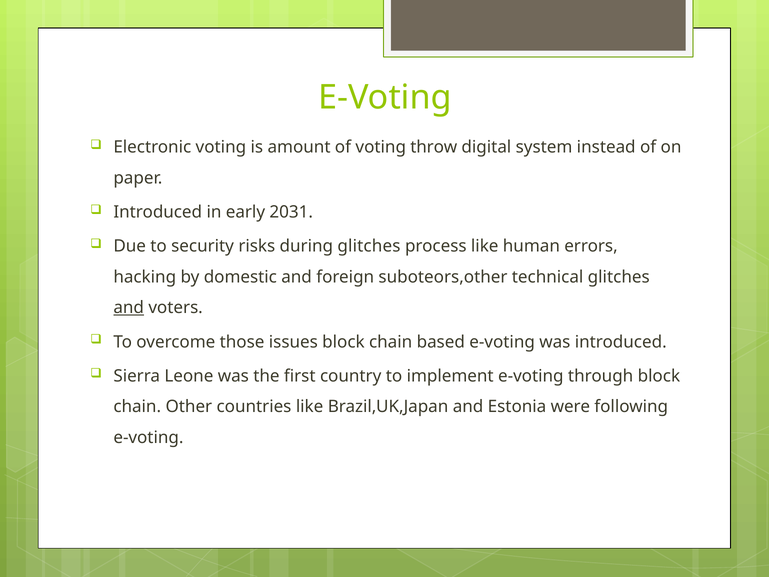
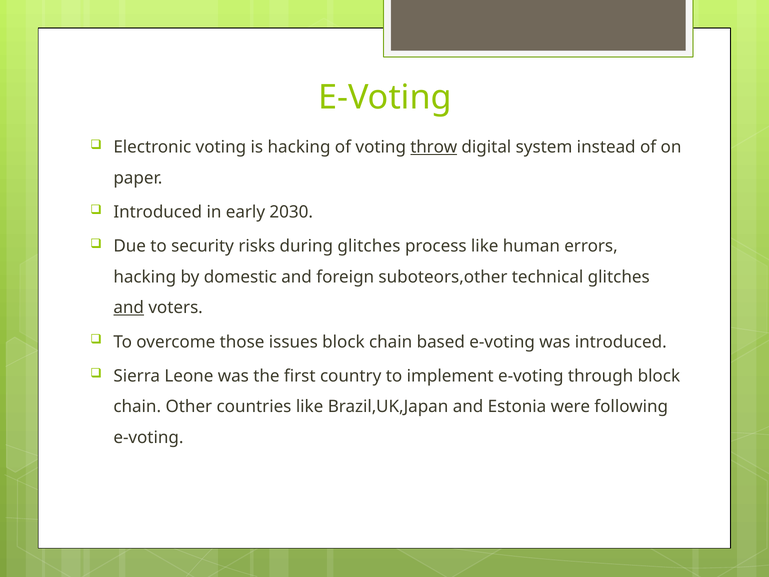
is amount: amount -> hacking
throw underline: none -> present
2031: 2031 -> 2030
